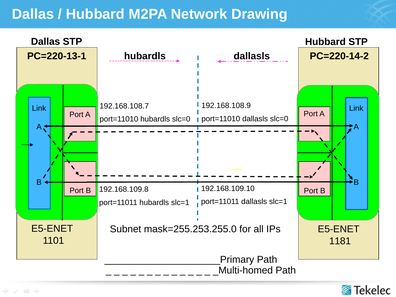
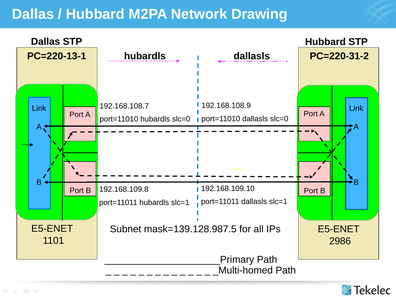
PC=220-14-2: PC=220-14-2 -> PC=220-31-2
mask=255.253.255.0: mask=255.253.255.0 -> mask=139.128.987.5
1181: 1181 -> 2986
